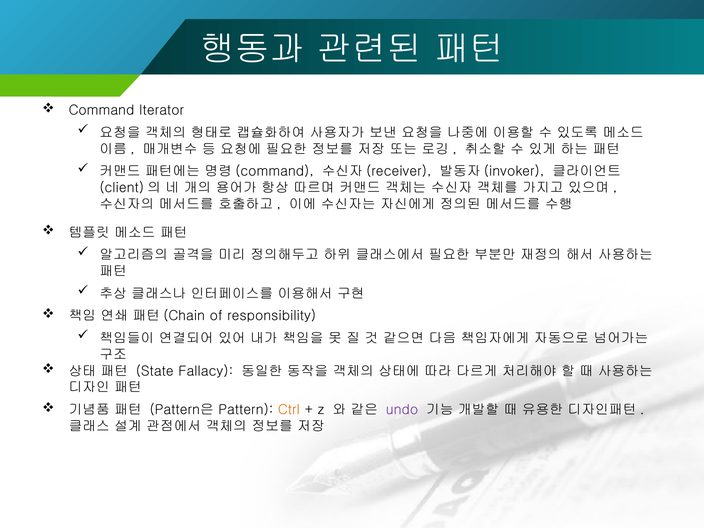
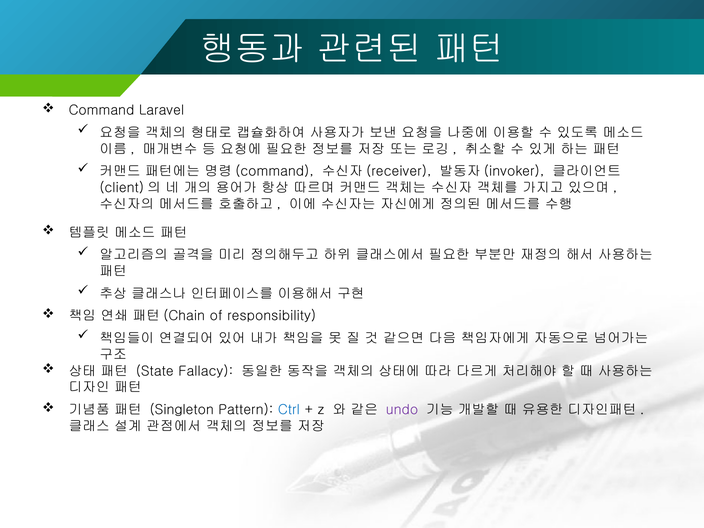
Iterator: Iterator -> Laravel
Pattern은: Pattern은 -> Singleton
Ctrl colour: orange -> blue
